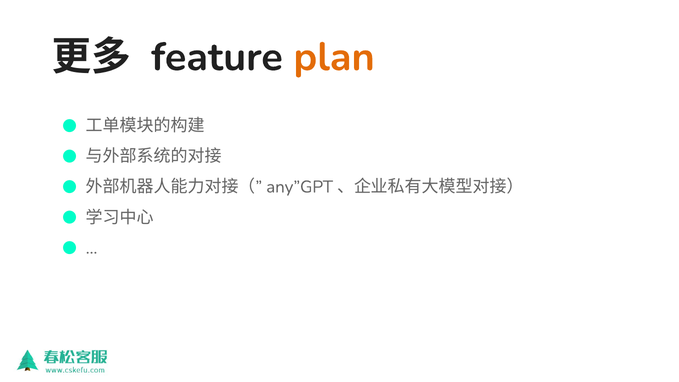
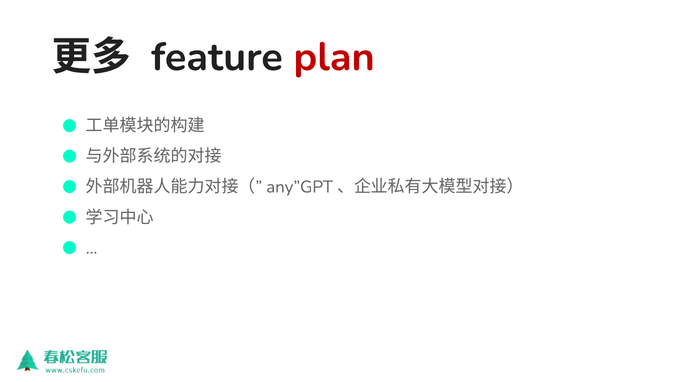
plan colour: orange -> red
